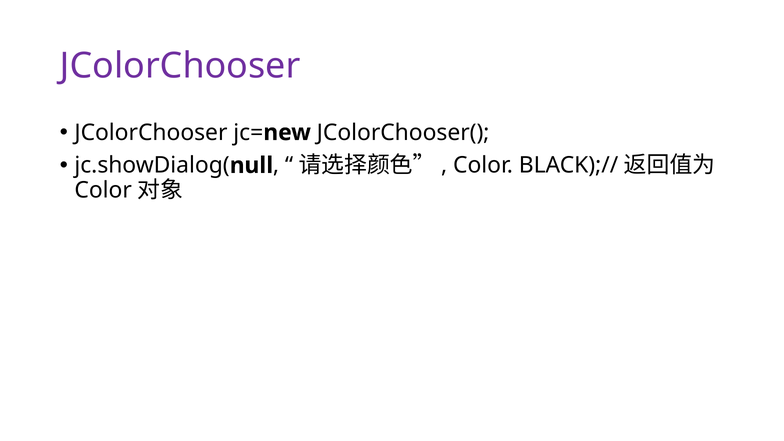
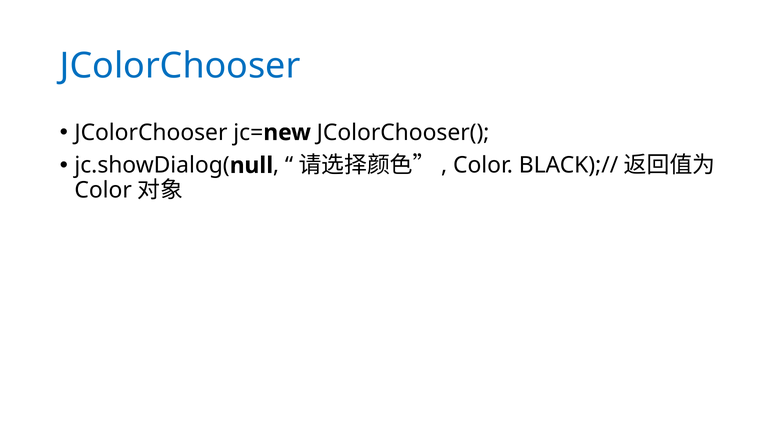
JColorChooser at (180, 66) colour: purple -> blue
